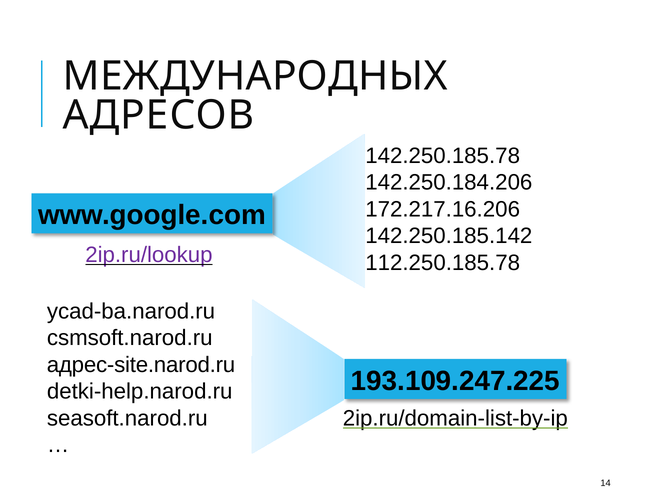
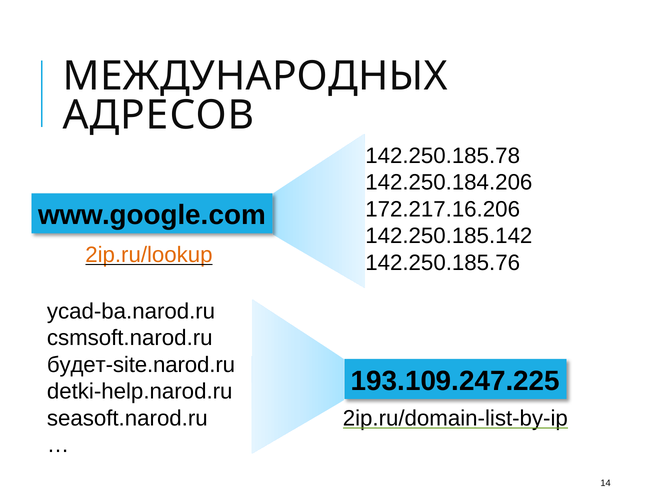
2ip.ru/lookup colour: purple -> orange
112.250.185.78: 112.250.185.78 -> 142.250.185.76
адрес-site.narod.ru: адрес-site.narod.ru -> будет-site.narod.ru
